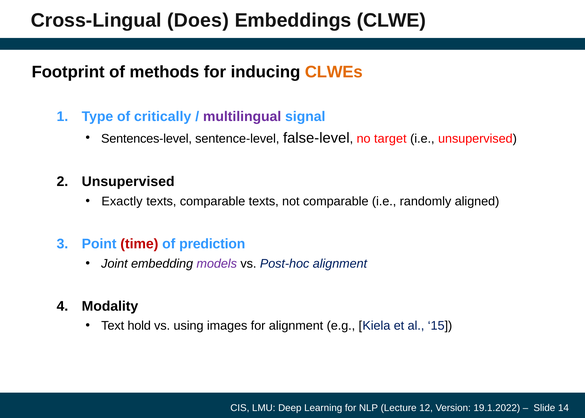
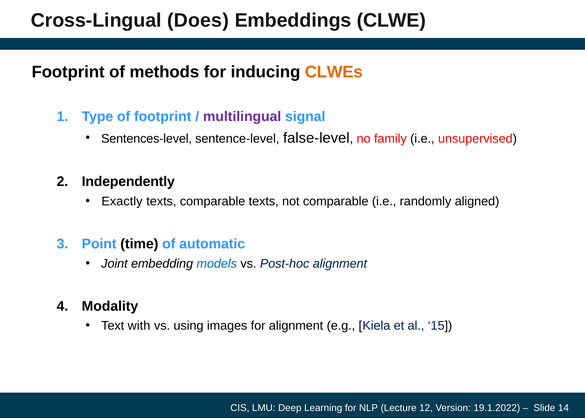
of critically: critically -> footprint
target: target -> family
Unsupervised at (128, 182): Unsupervised -> Independently
time colour: red -> black
prediction: prediction -> automatic
models colour: purple -> blue
hold: hold -> with
